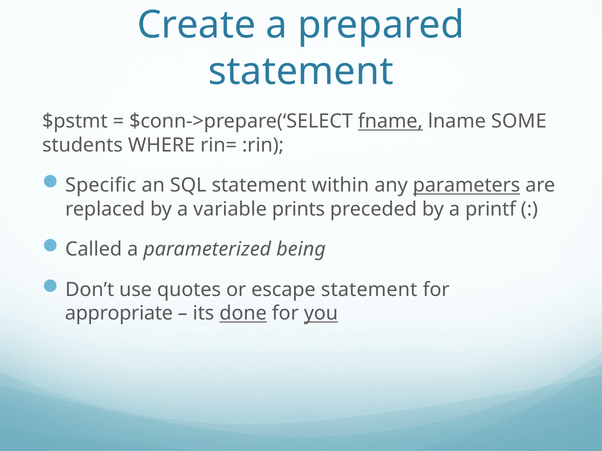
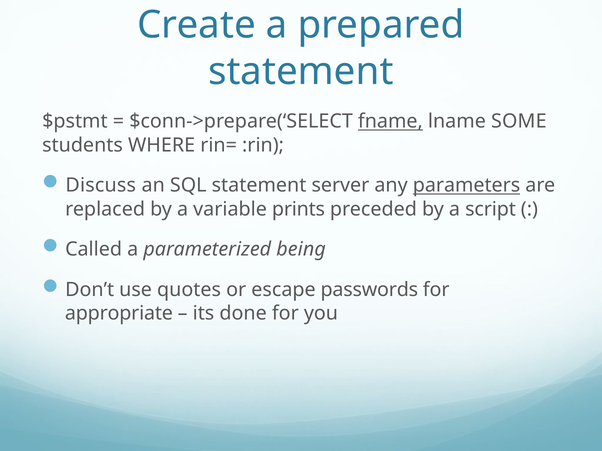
Specific: Specific -> Discuss
within: within -> server
printf: printf -> script
escape statement: statement -> passwords
done underline: present -> none
you underline: present -> none
